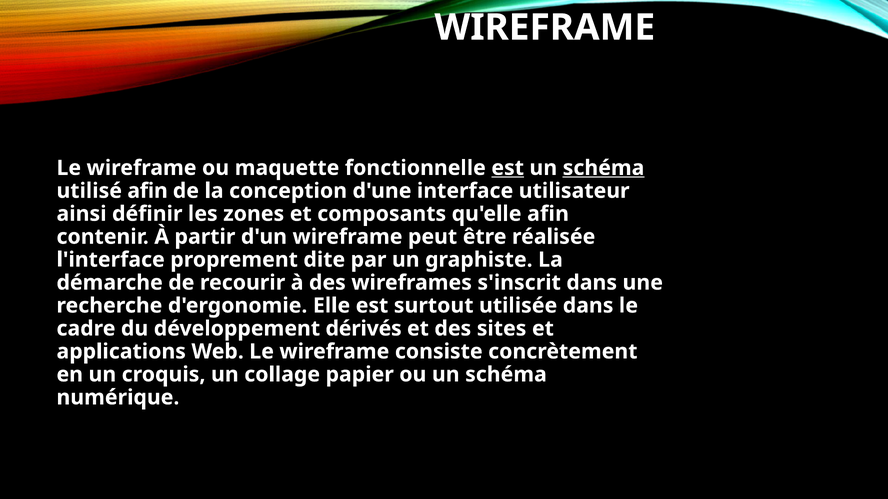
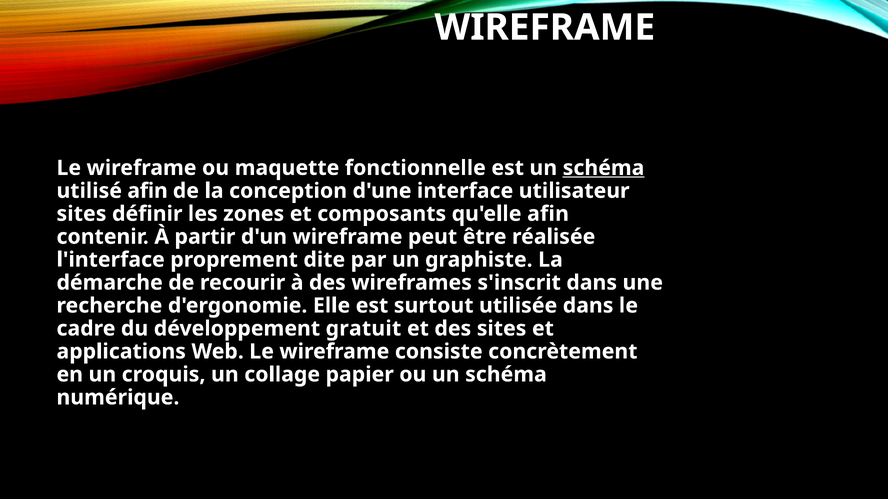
est at (508, 168) underline: present -> none
ainsi at (82, 214): ainsi -> sites
dérivés: dérivés -> gratuit
